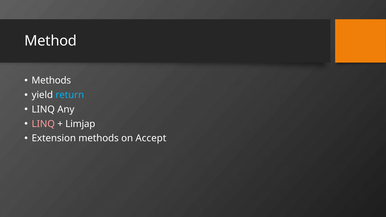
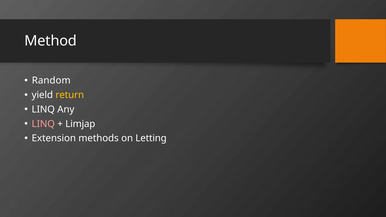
Methods at (51, 81): Methods -> Random
return colour: light blue -> yellow
Accept: Accept -> Letting
